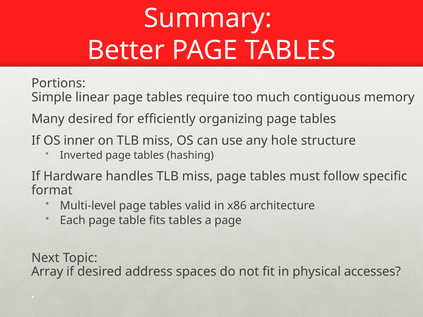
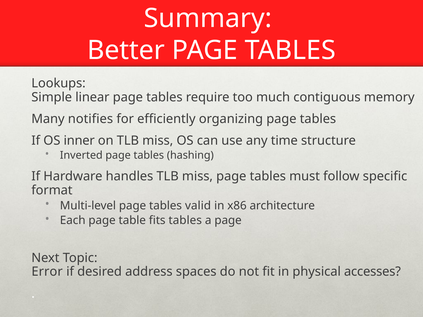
Portions: Portions -> Lookups
Many desired: desired -> notifies
hole: hole -> time
Array: Array -> Error
